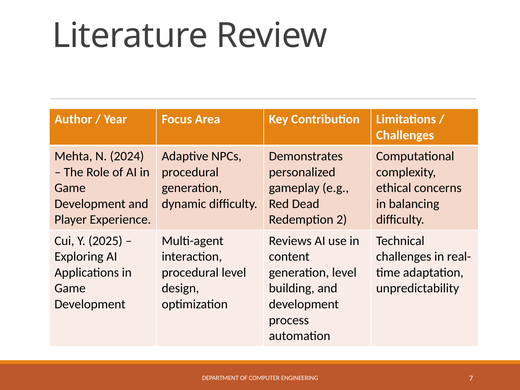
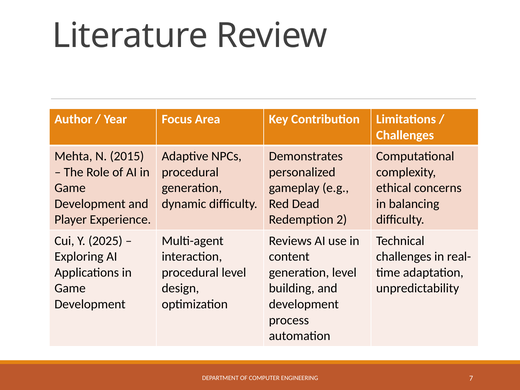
2024: 2024 -> 2015
